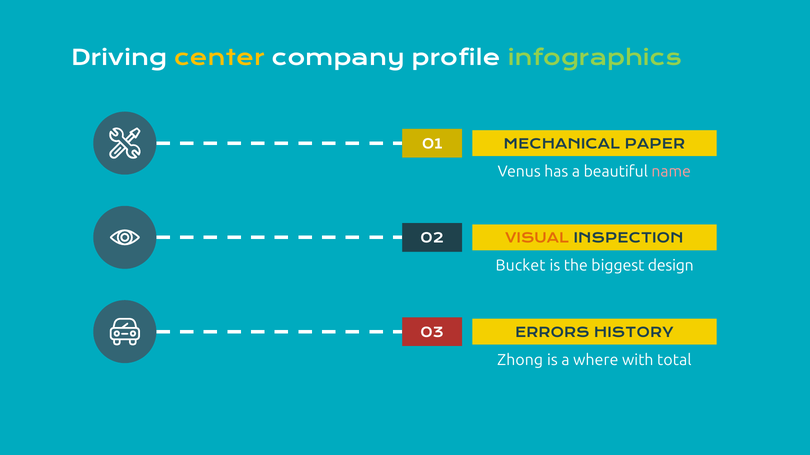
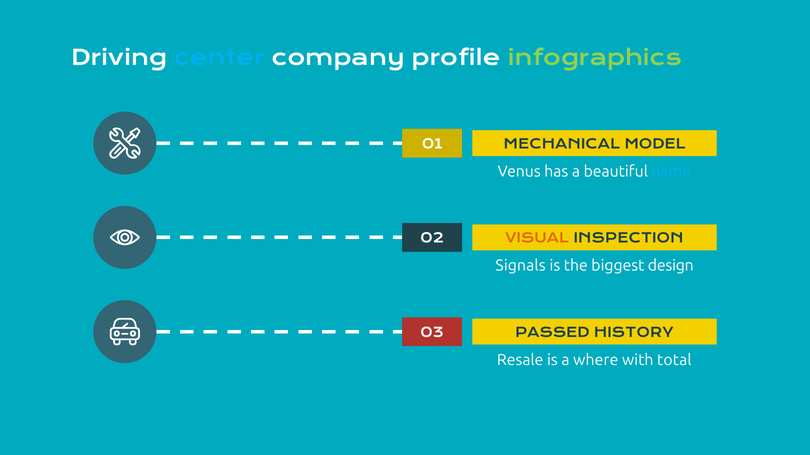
center colour: yellow -> light blue
PAPER: PAPER -> MODEL
name colour: pink -> light blue
Bucket: Bucket -> Signals
ERRORS: ERRORS -> PASSED
Zhong: Zhong -> Resale
